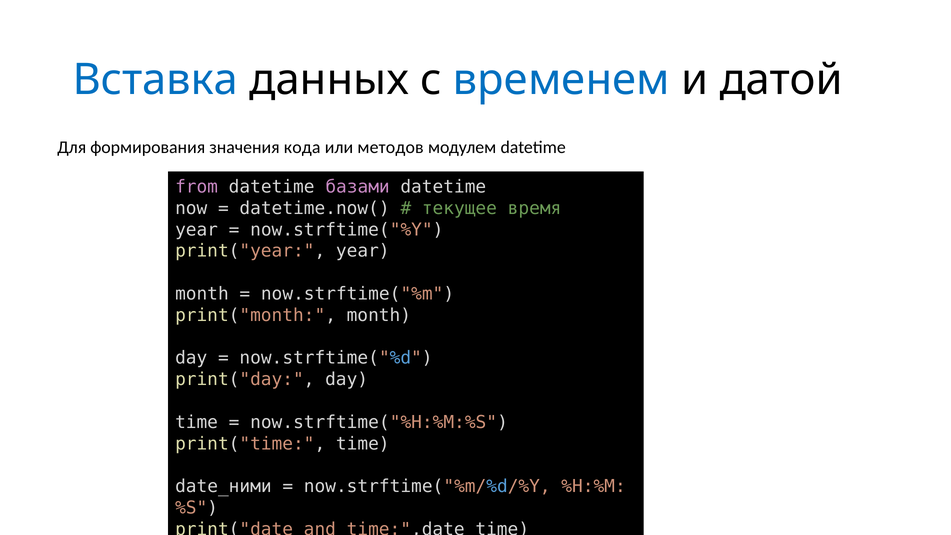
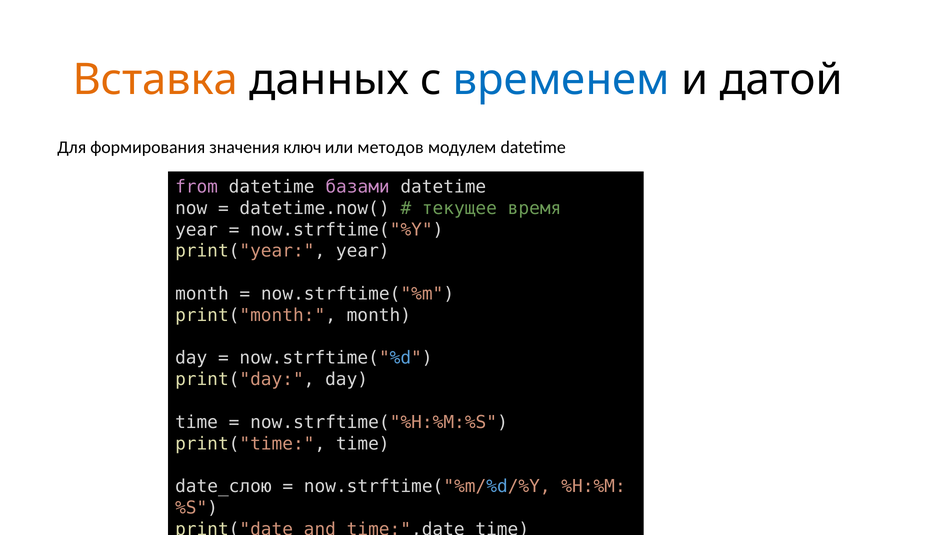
Вставка colour: blue -> orange
кода: кода -> ключ
date_ними: date_ними -> date_слою
